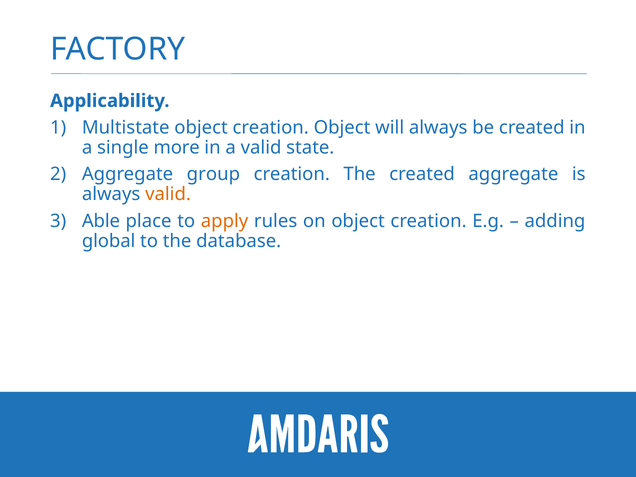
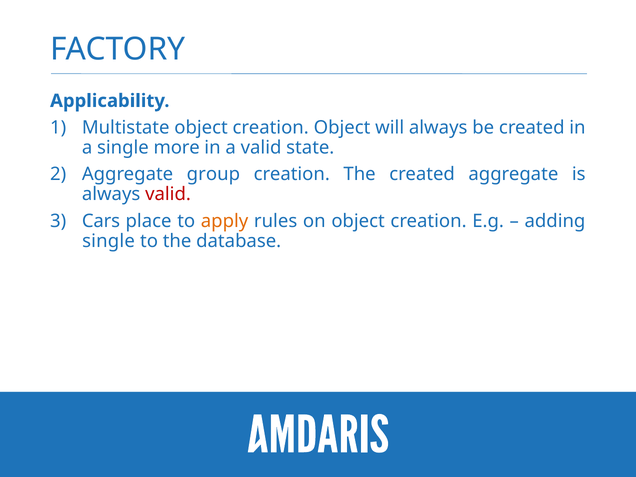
valid at (168, 194) colour: orange -> red
Able: Able -> Cars
global at (109, 241): global -> single
